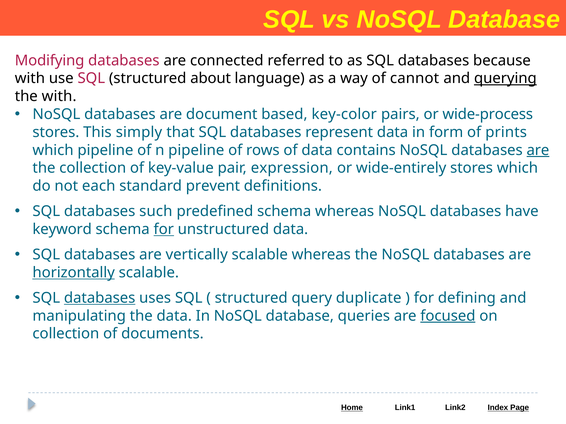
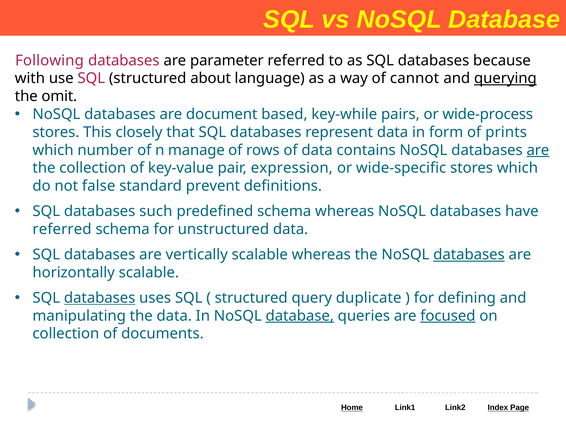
Modifying: Modifying -> Following
connected: connected -> parameter
the with: with -> omit
key-color: key-color -> key-while
simply: simply -> closely
which pipeline: pipeline -> number
n pipeline: pipeline -> manage
wide-entirely: wide-entirely -> wide-specific
each: each -> false
keyword at (62, 229): keyword -> referred
for at (164, 229) underline: present -> none
databases at (469, 255) underline: none -> present
horizontally underline: present -> none
database at (300, 316) underline: none -> present
